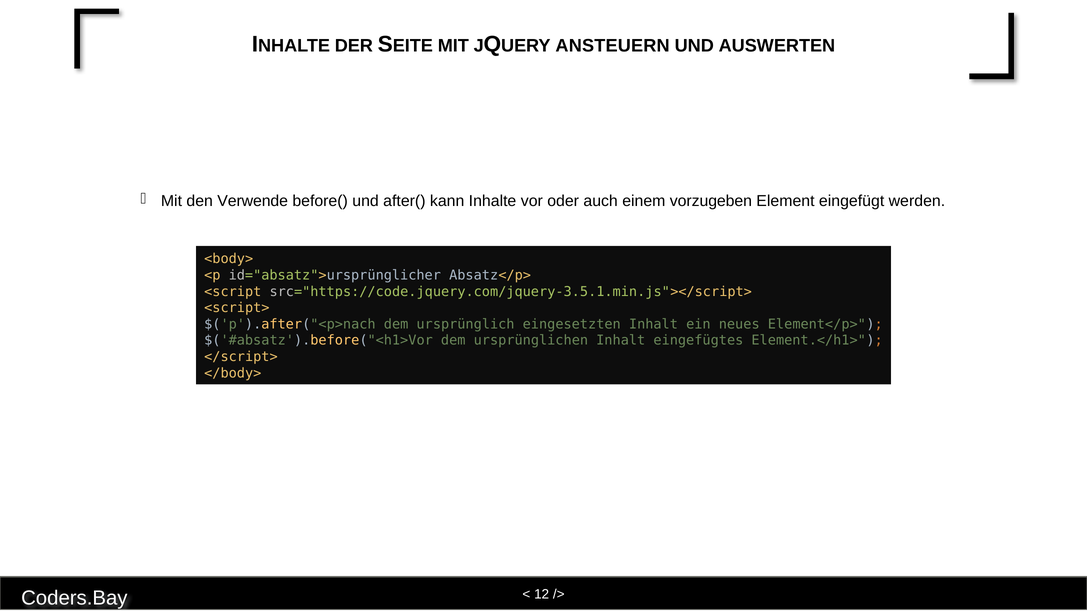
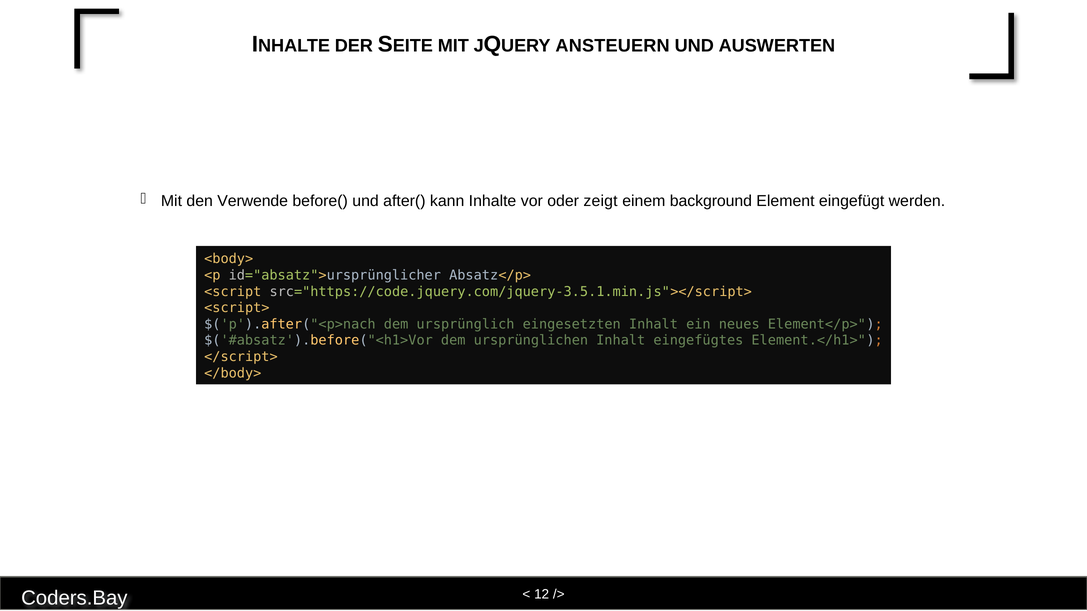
auch: auch -> zeigt
vorzugeben: vorzugeben -> background
